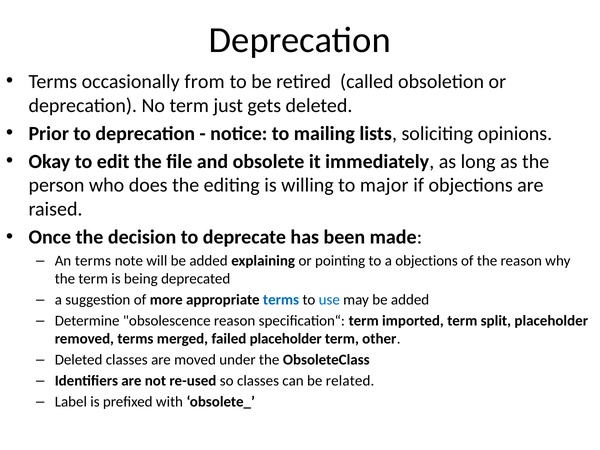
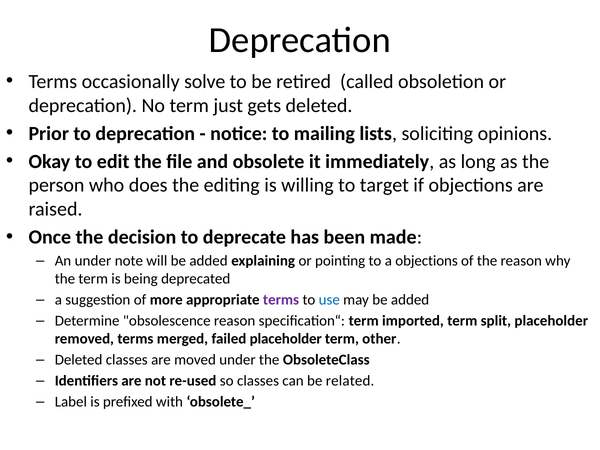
from: from -> solve
major: major -> target
An terms: terms -> under
terms at (281, 300) colour: blue -> purple
